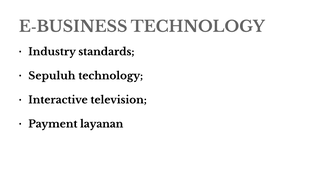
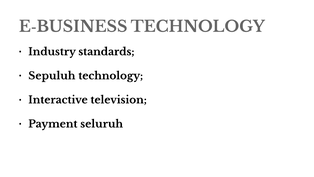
layanan: layanan -> seluruh
